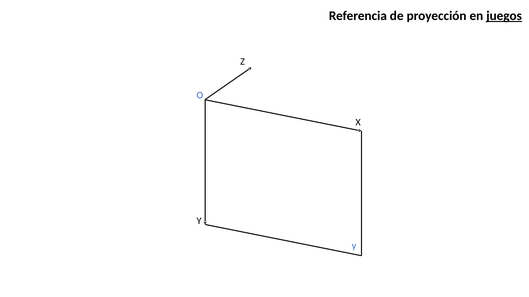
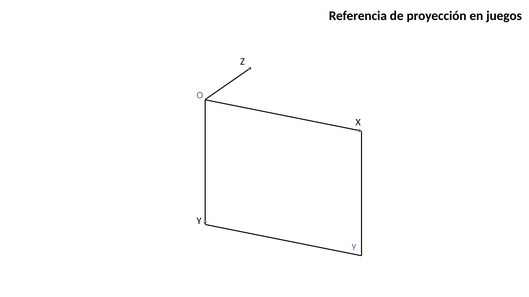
juegos underline: present -> none
